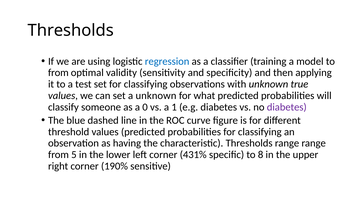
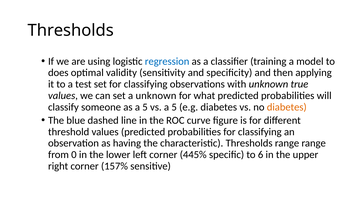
from at (58, 73): from -> does
as a 0: 0 -> 5
vs a 1: 1 -> 5
diabetes at (287, 107) colour: purple -> orange
5: 5 -> 0
431%: 431% -> 445%
8: 8 -> 6
190%: 190% -> 157%
